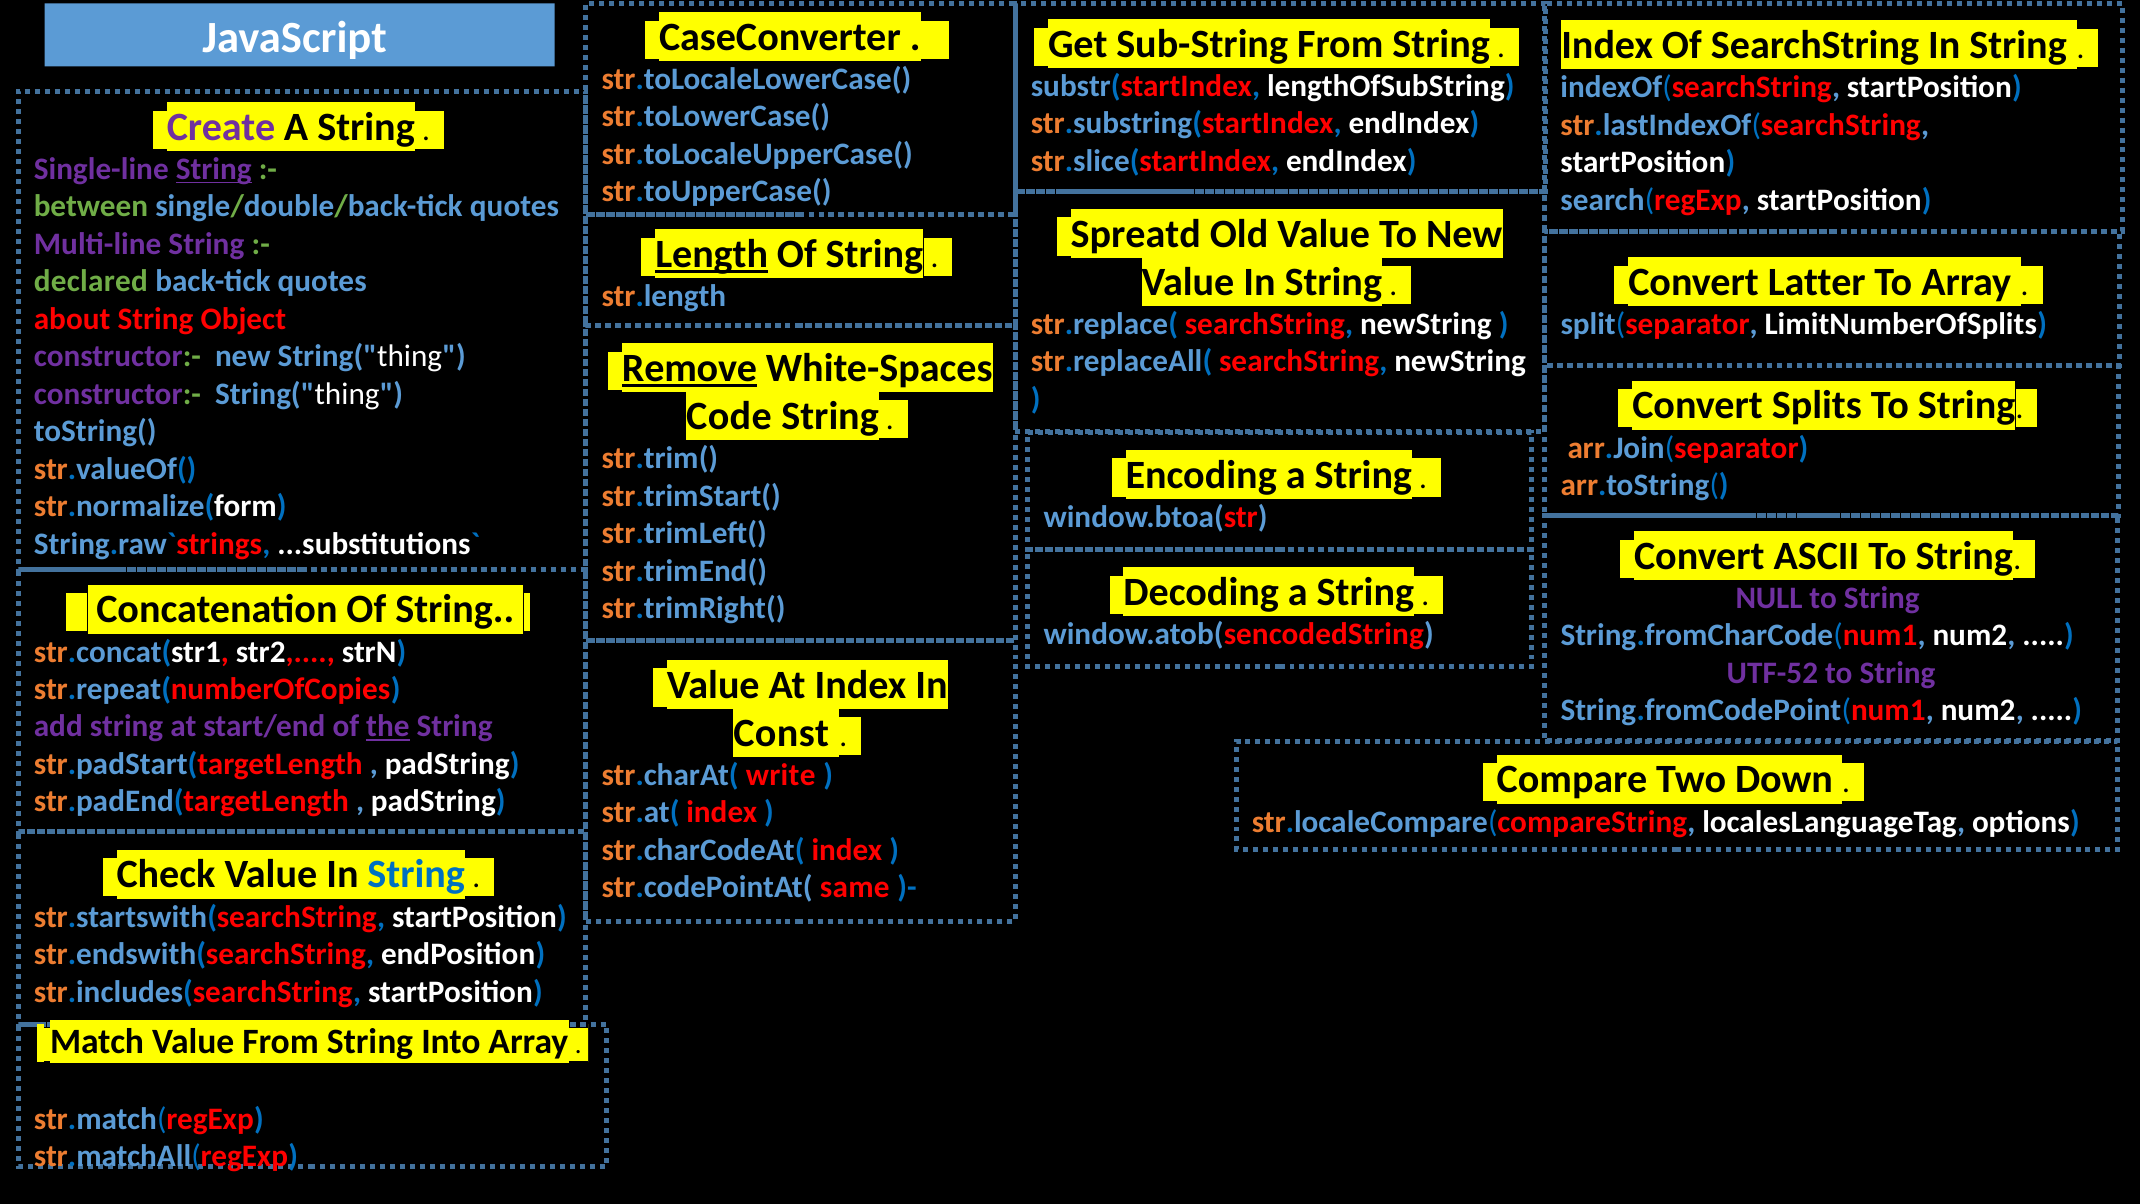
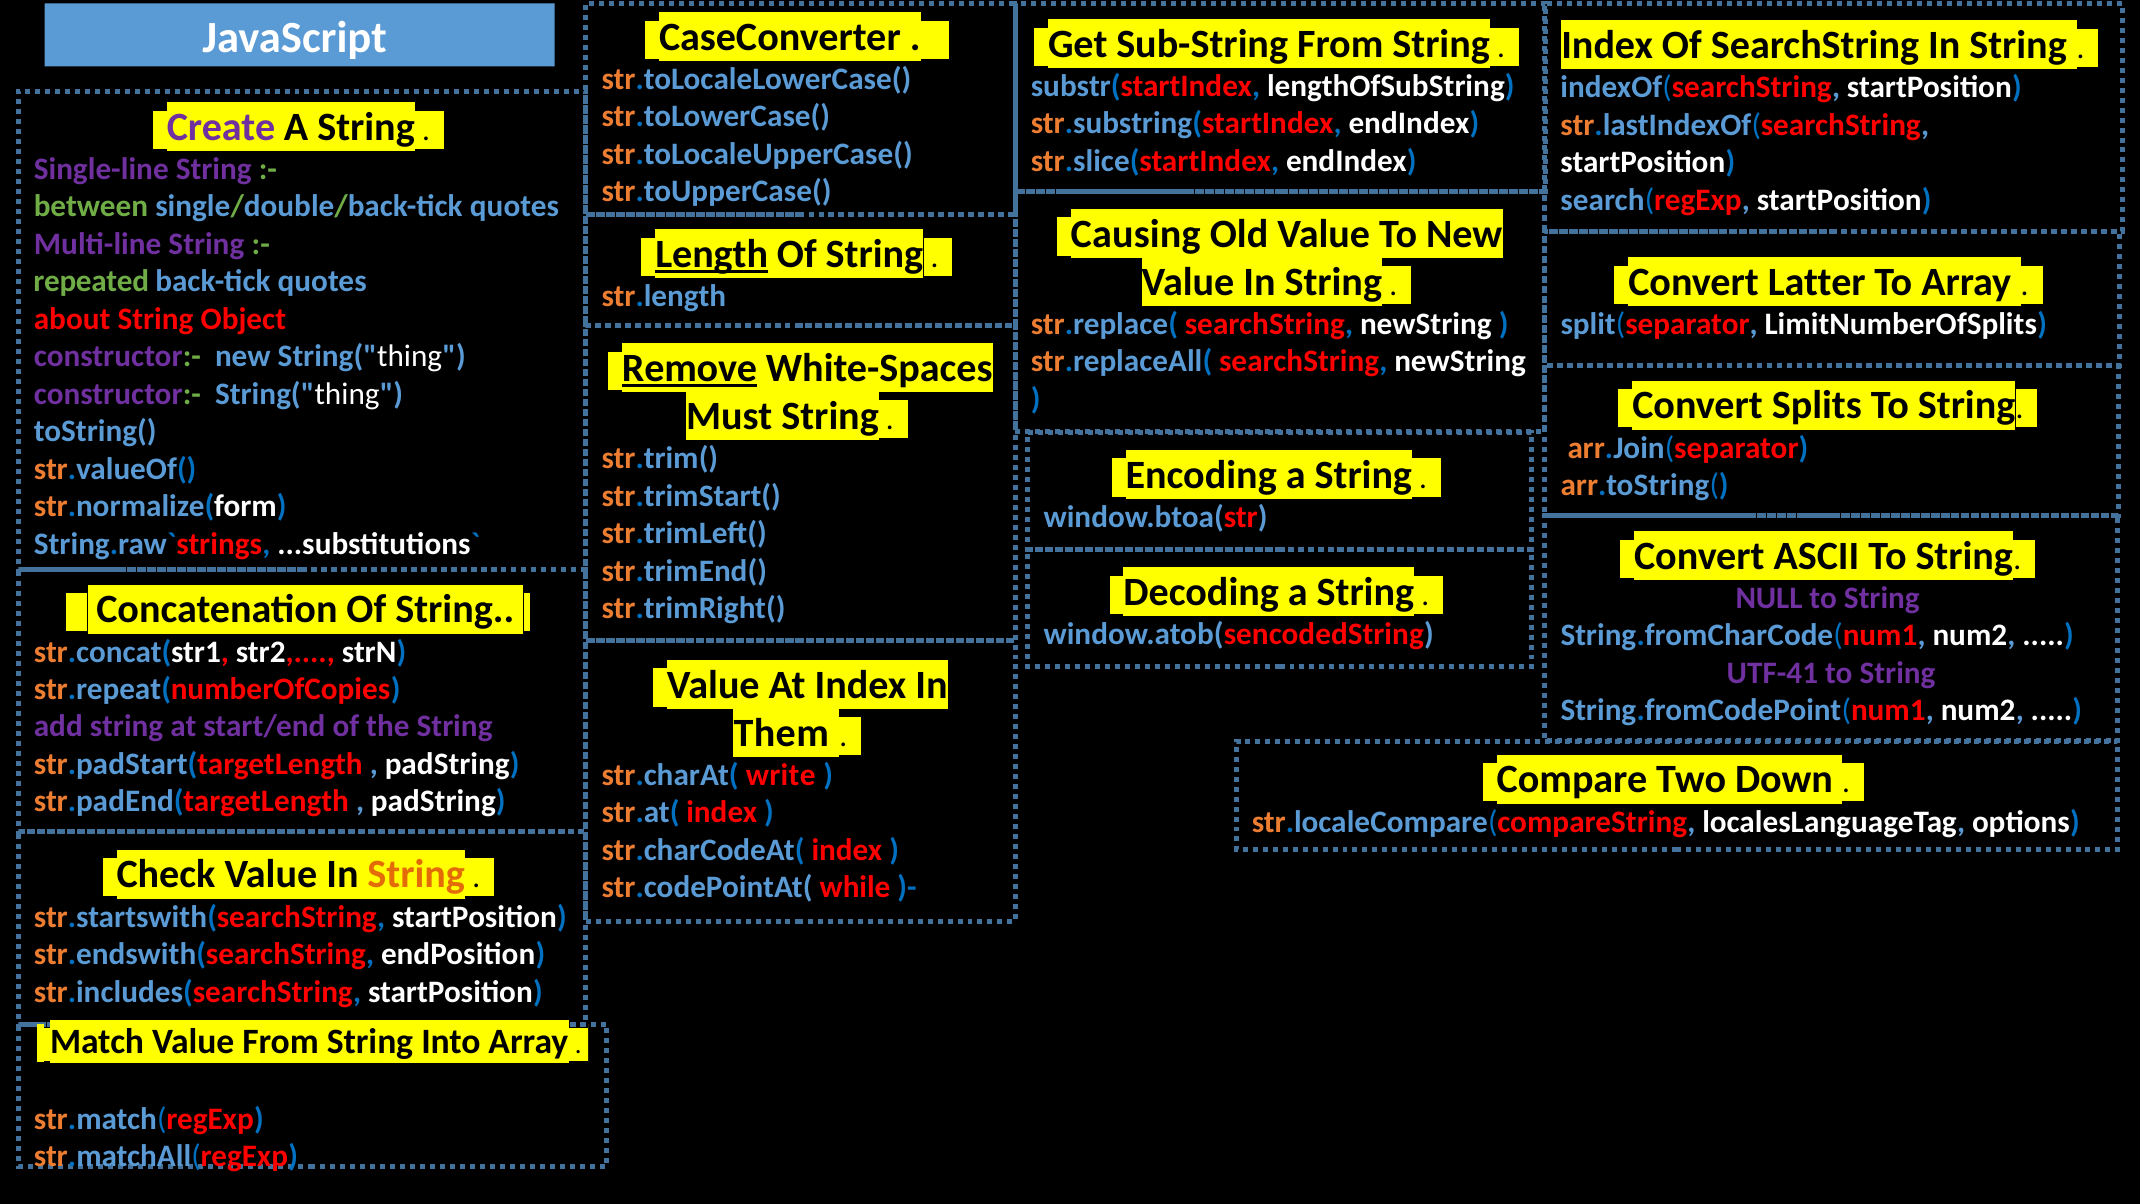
String at (214, 169) underline: present -> none
Spreatd: Spreatd -> Causing
declared: declared -> repeated
Code: Code -> Must
UTF-52: UTF-52 -> UTF-41
the underline: present -> none
Const: Const -> Them
String at (416, 874) colour: blue -> orange
same: same -> while
